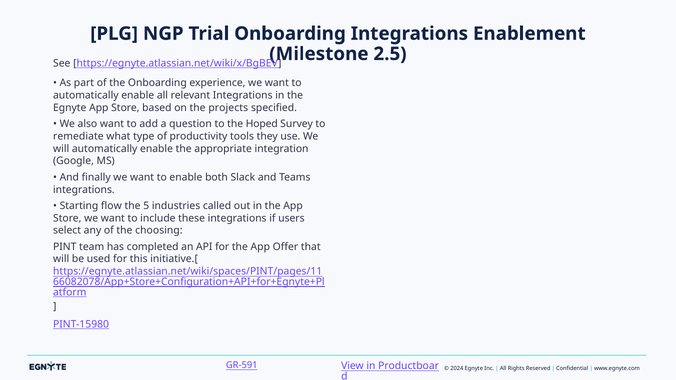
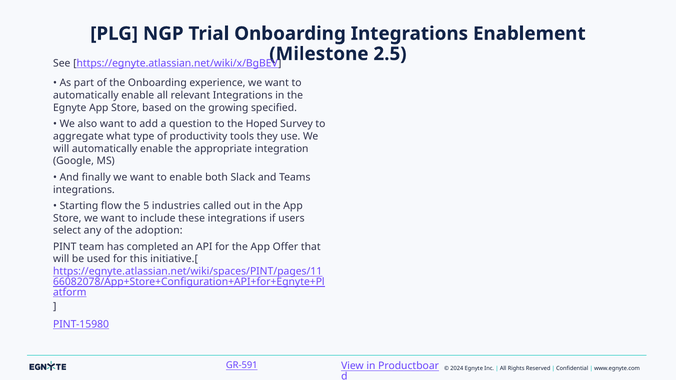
projects: projects -> growing
remediate: remediate -> aggregate
choosing: choosing -> adoption
